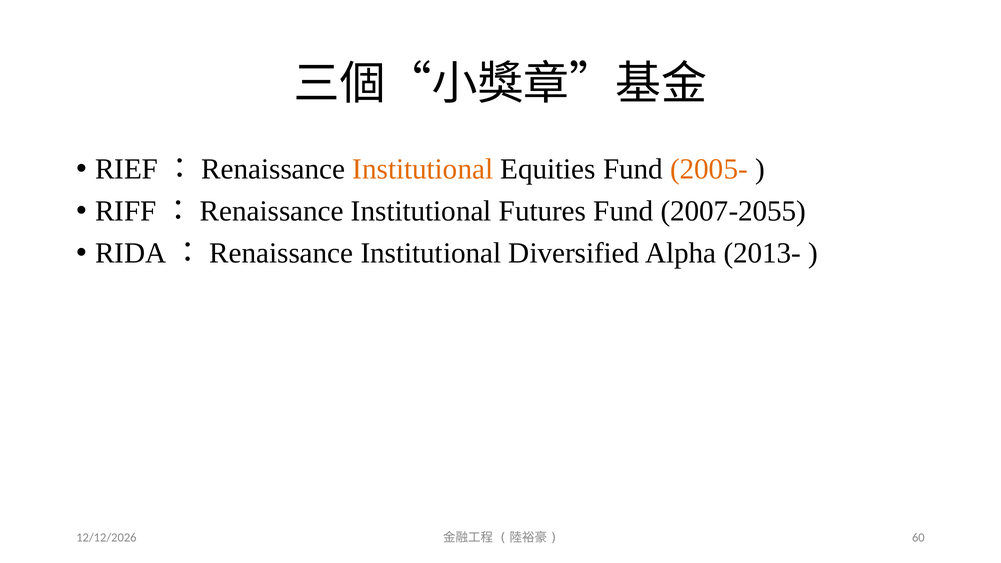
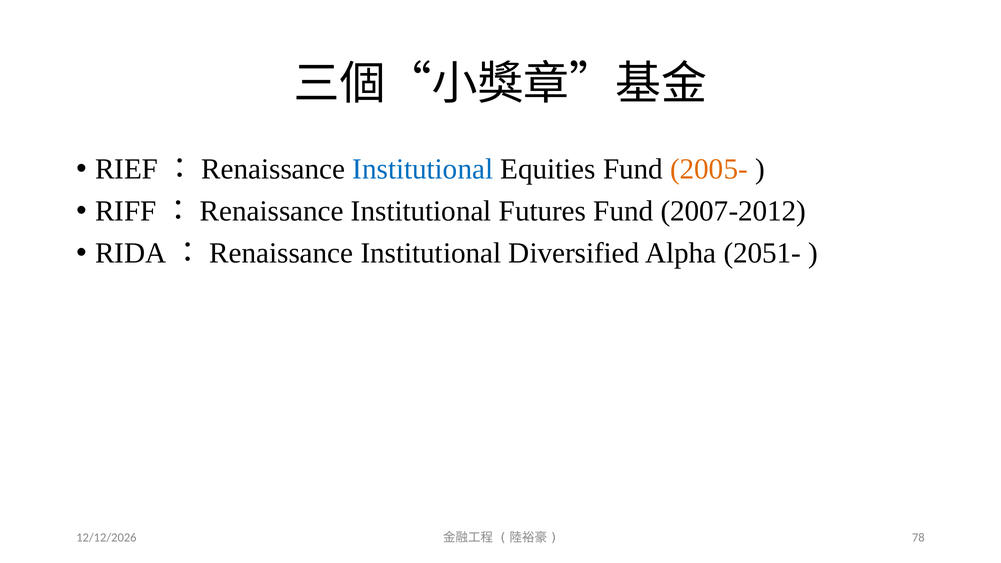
Institutional at (423, 169) colour: orange -> blue
2007-2055: 2007-2055 -> 2007-2012
2013-: 2013- -> 2051-
60: 60 -> 78
